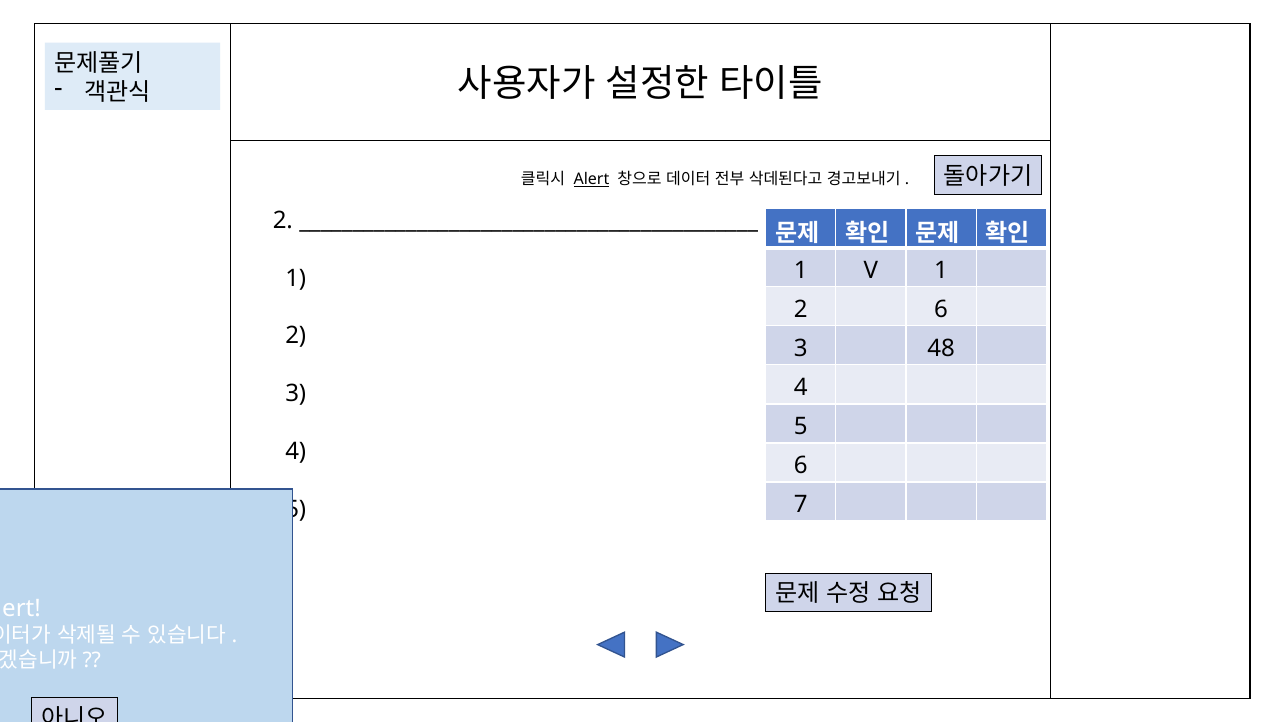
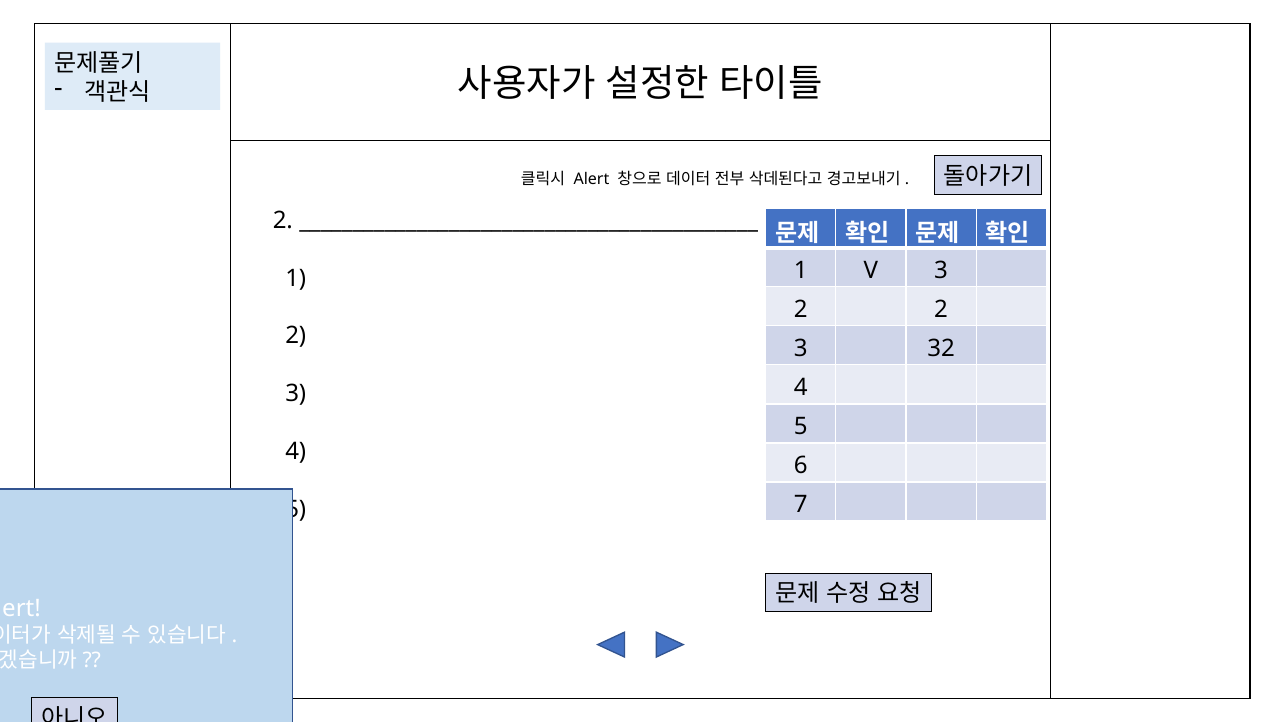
Alert at (591, 179) underline: present -> none
V 1: 1 -> 3
2 6: 6 -> 2
48: 48 -> 32
